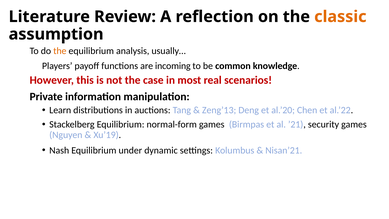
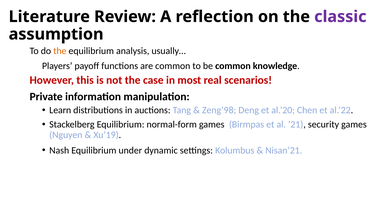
classic colour: orange -> purple
are incoming: incoming -> common
Zeng’13: Zeng’13 -> Zeng’98
